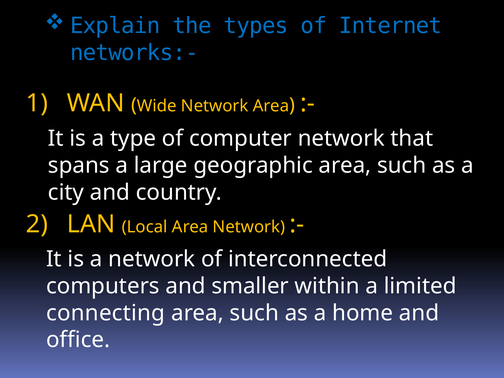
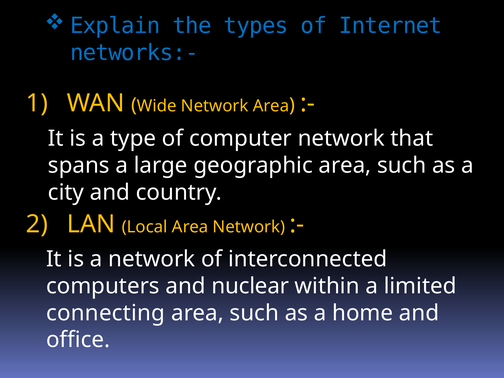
smaller: smaller -> nuclear
